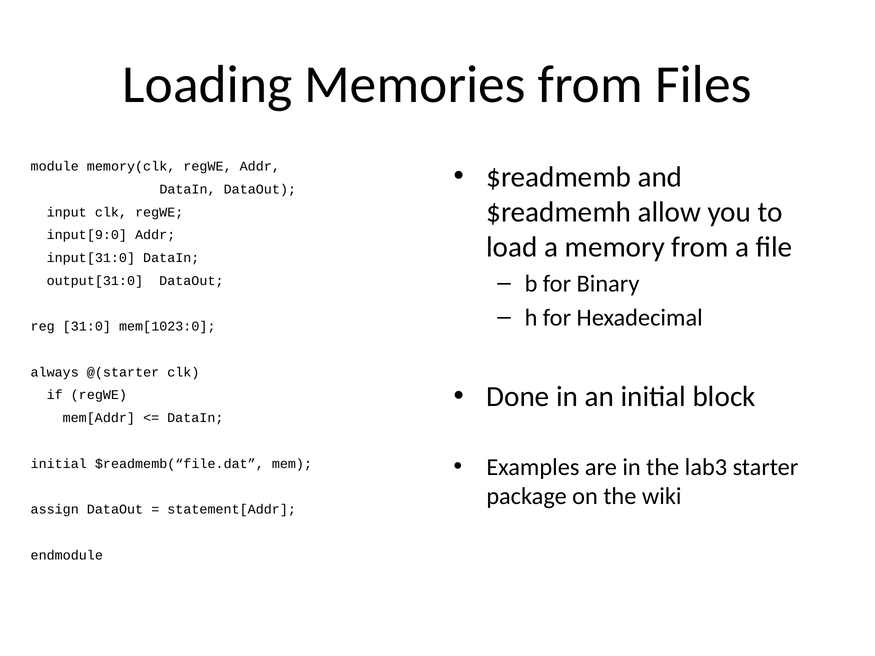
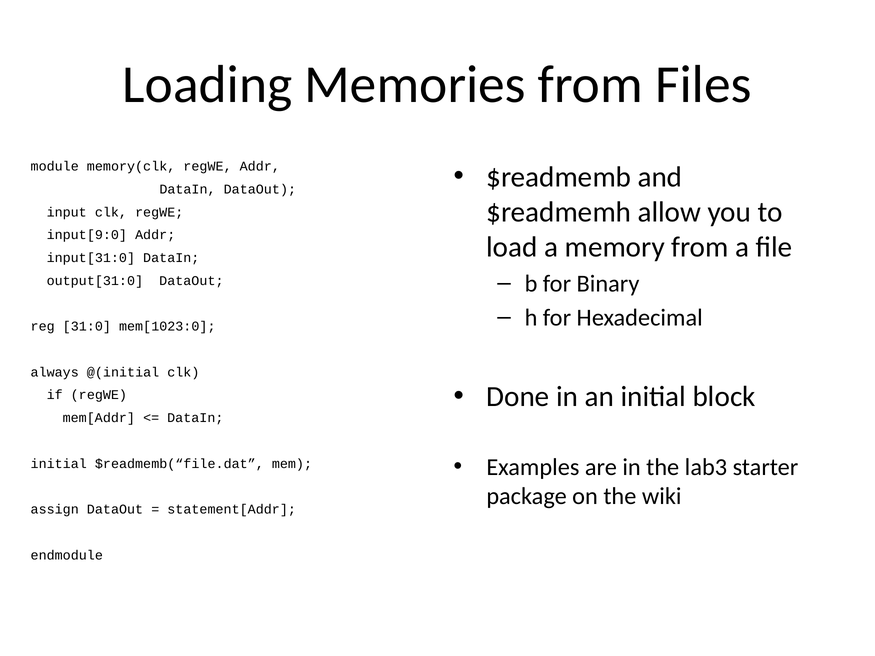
@(starter: @(starter -> @(initial
